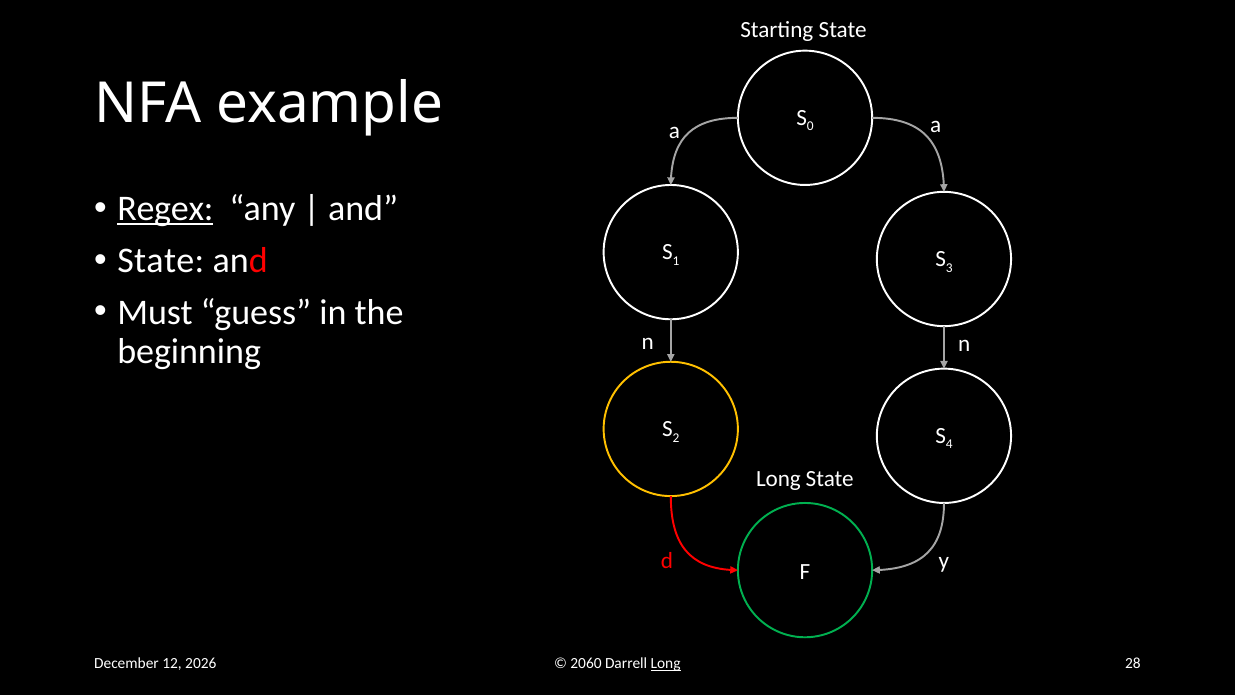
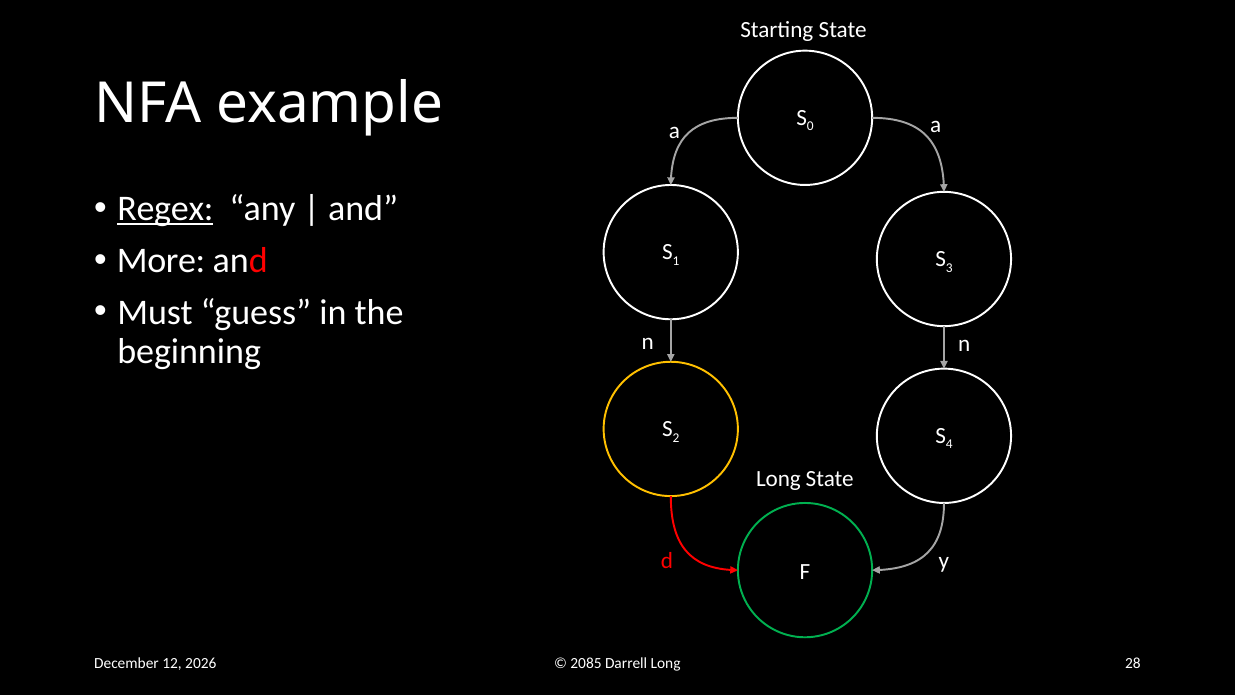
State at (161, 260): State -> More
2060: 2060 -> 2085
Long at (666, 663) underline: present -> none
